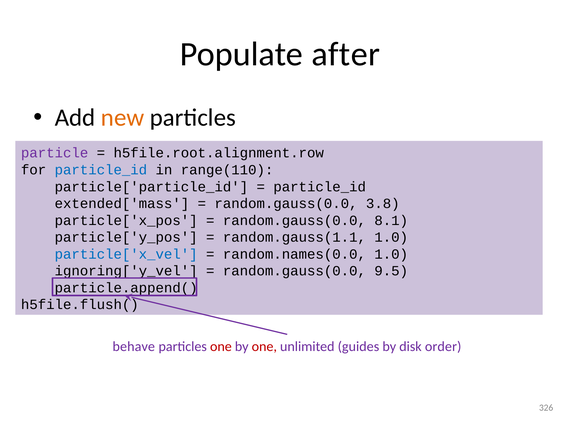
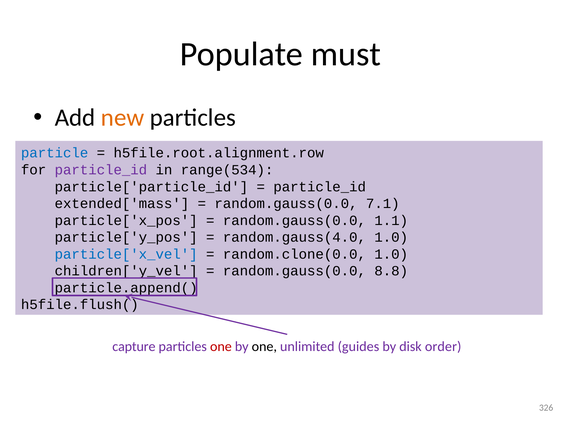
after: after -> must
particle colour: purple -> blue
particle_id at (101, 170) colour: blue -> purple
range(110: range(110 -> range(534
3.8: 3.8 -> 7.1
8.1: 8.1 -> 1.1
random.gauss(1.1: random.gauss(1.1 -> random.gauss(4.0
random.names(0.0: random.names(0.0 -> random.clone(0.0
ignoring['y_vel: ignoring['y_vel -> children['y_vel
9.5: 9.5 -> 8.8
behave: behave -> capture
one at (264, 346) colour: red -> black
